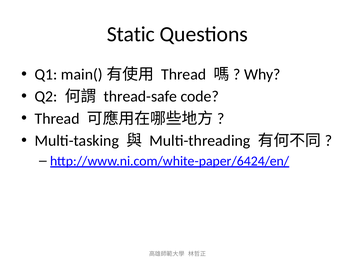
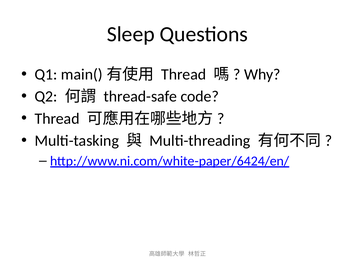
Static: Static -> Sleep
